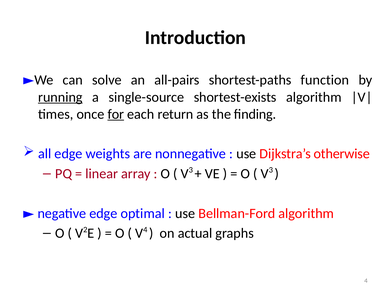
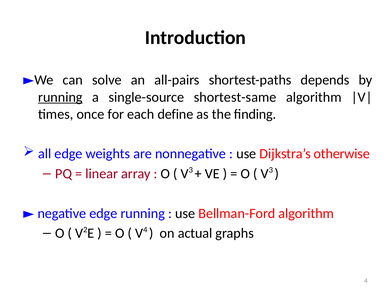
function: function -> depends
shortest-exists: shortest-exists -> shortest-same
for underline: present -> none
return: return -> define
edge optimal: optimal -> running
